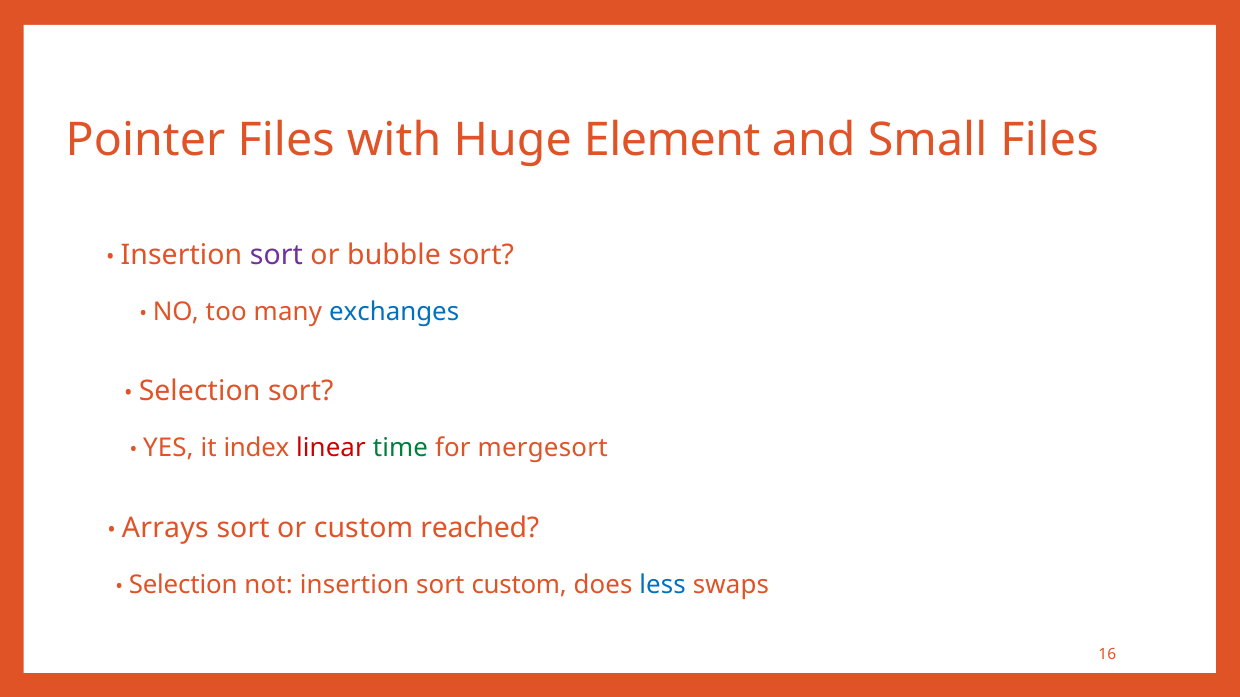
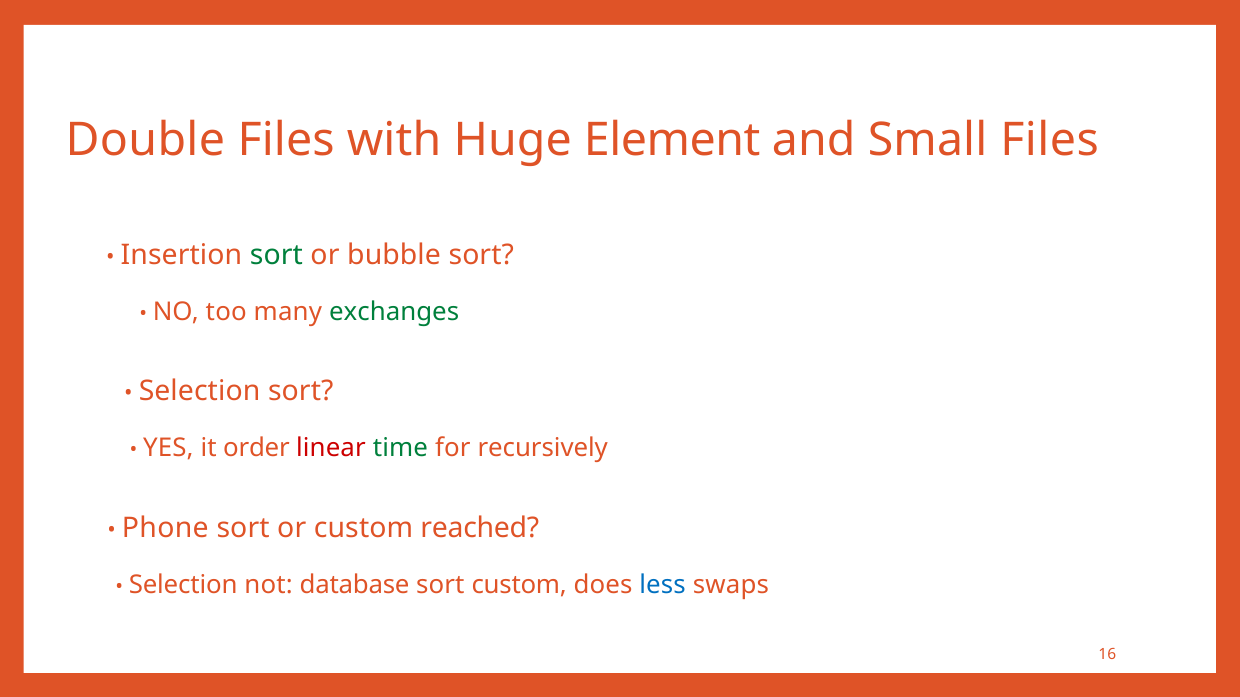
Pointer: Pointer -> Double
sort at (276, 255) colour: purple -> green
exchanges colour: blue -> green
index: index -> order
mergesort: mergesort -> recursively
Arrays: Arrays -> Phone
not insertion: insertion -> database
